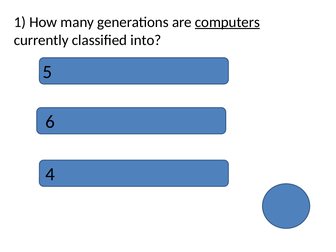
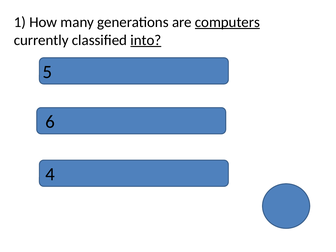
into underline: none -> present
